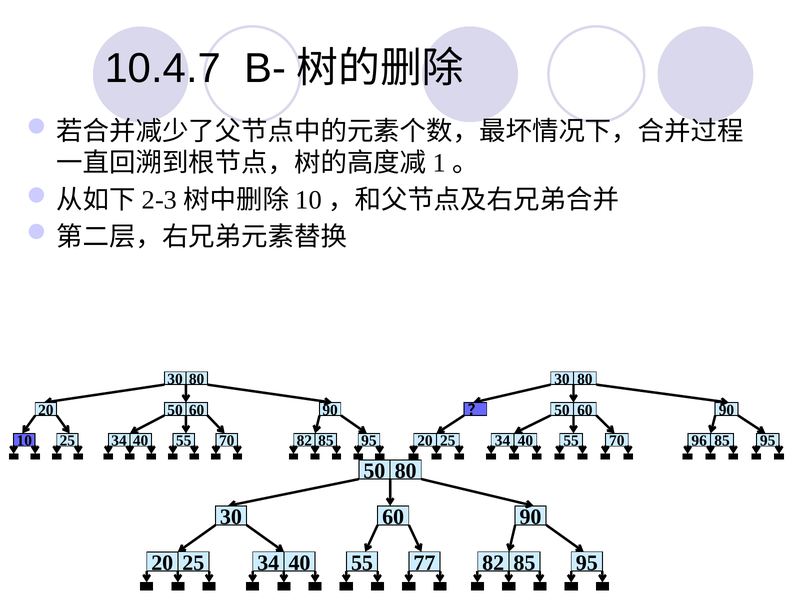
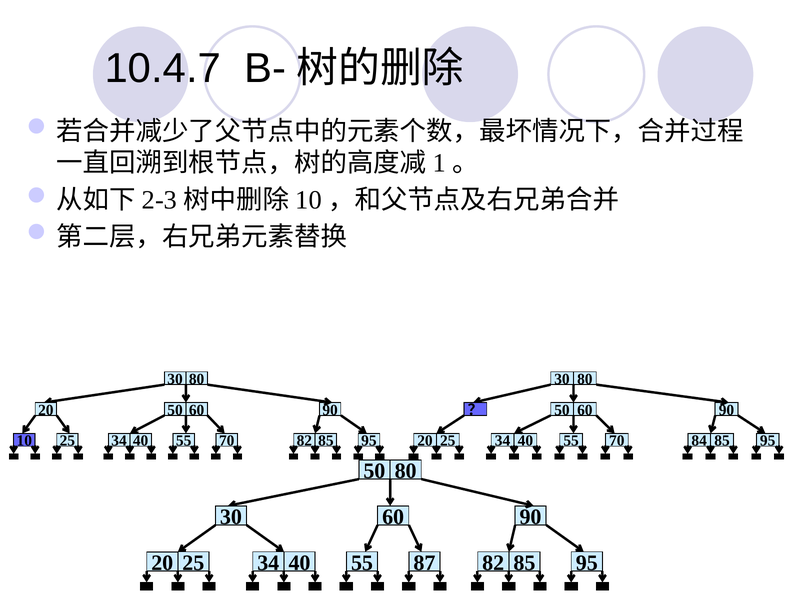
96: 96 -> 84
77: 77 -> 87
